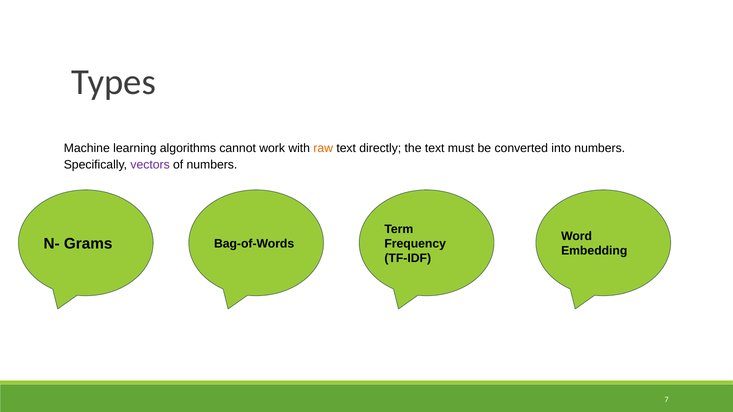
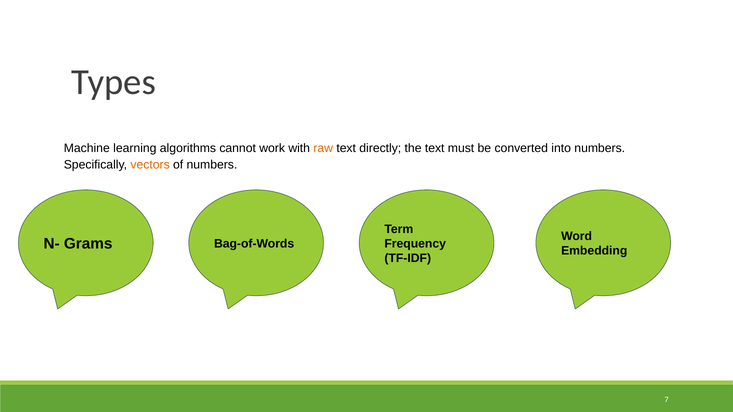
vectors colour: purple -> orange
